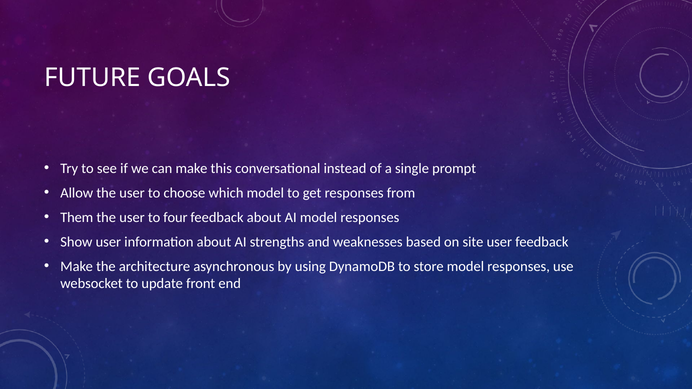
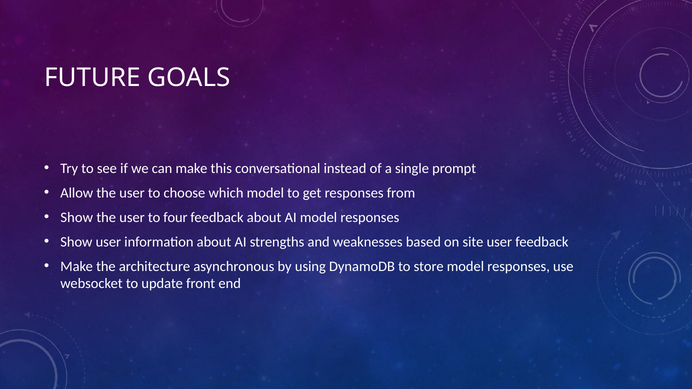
Them at (77, 217): Them -> Show
